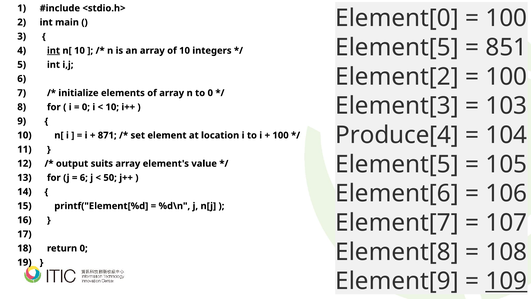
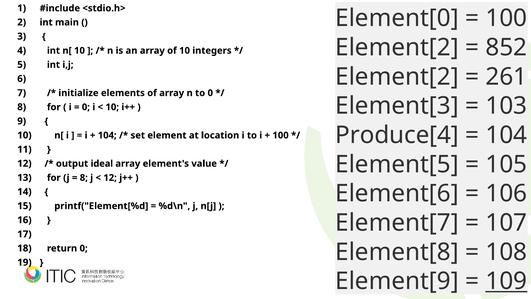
Element[5 at (397, 47): Element[5 -> Element[2
851: 851 -> 852
int at (53, 51) underline: present -> none
100 at (506, 77): 100 -> 261
871 at (107, 135): 871 -> 104
suits: suits -> ideal
6 at (84, 178): 6 -> 8
50 at (110, 178): 50 -> 12
